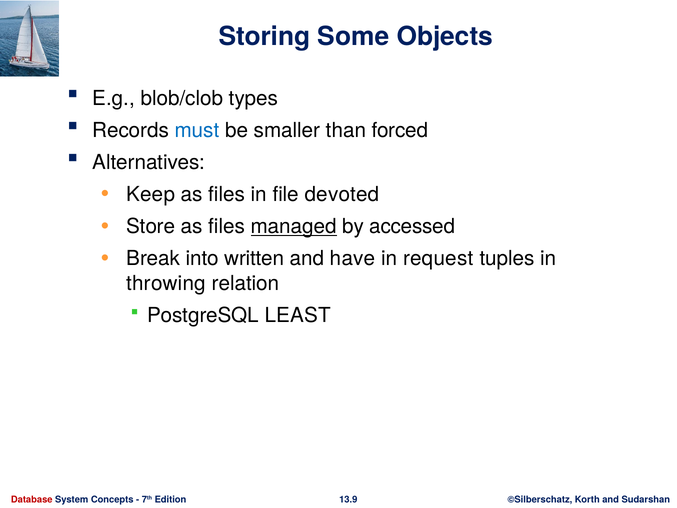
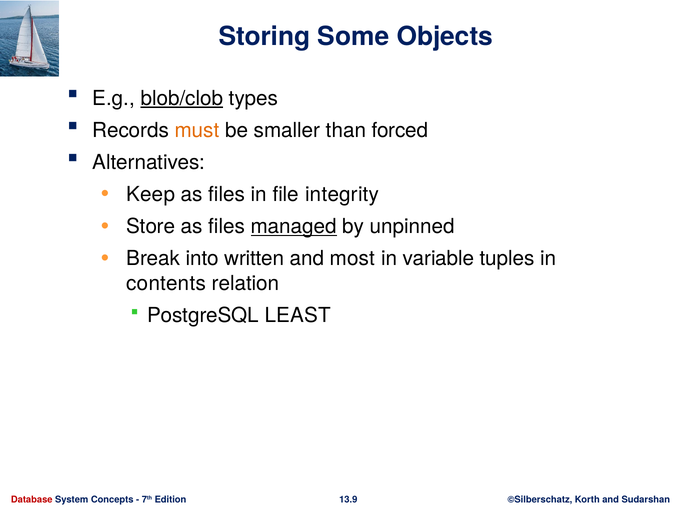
blob/clob underline: none -> present
must colour: blue -> orange
devoted: devoted -> integrity
accessed: accessed -> unpinned
have: have -> most
request: request -> variable
throwing: throwing -> contents
